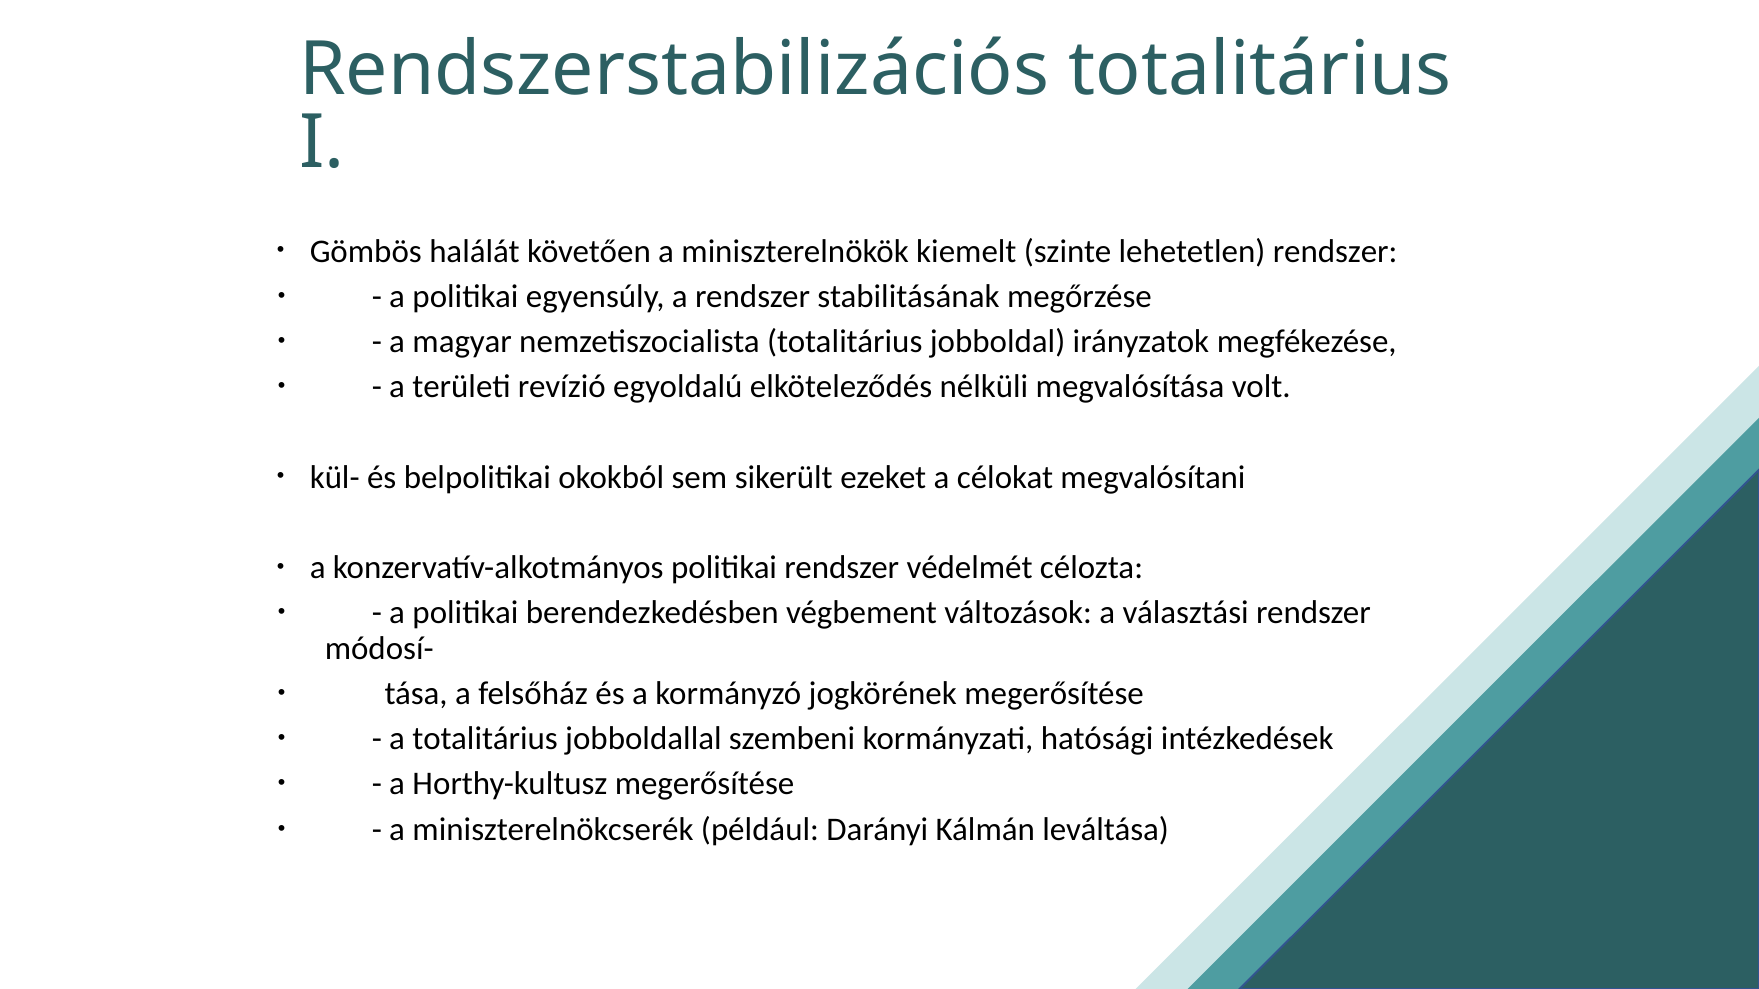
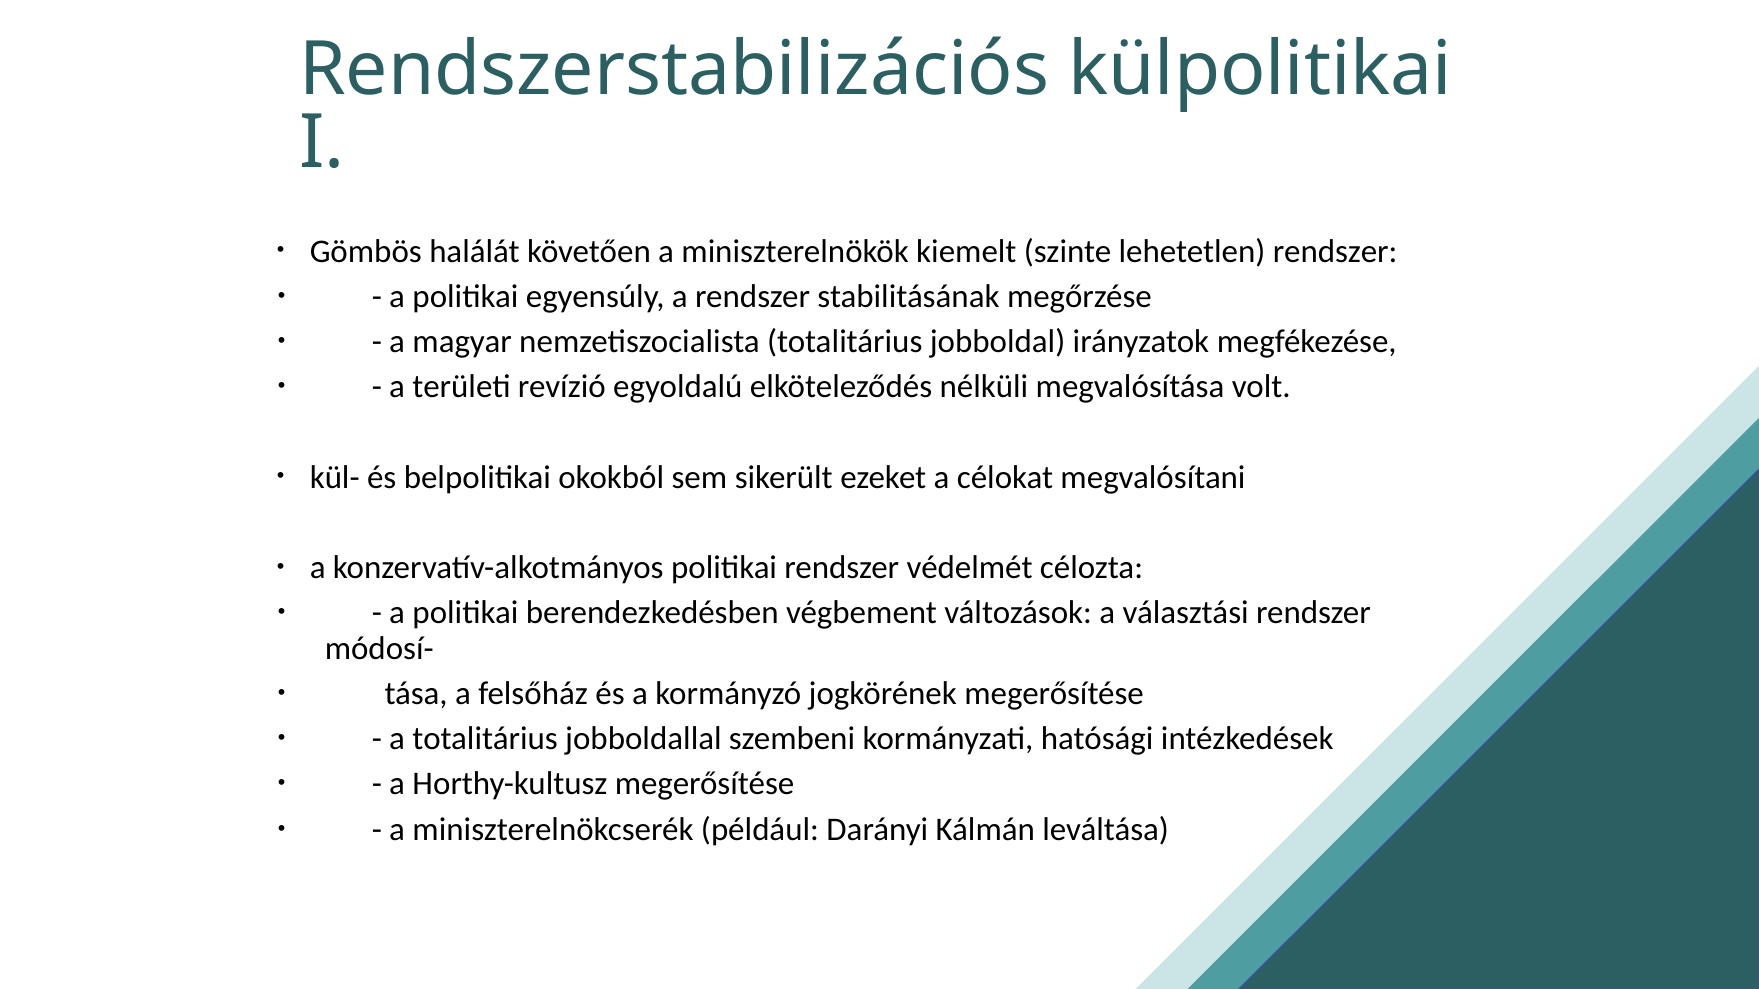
Rendszerstabilizációs totalitárius: totalitárius -> külpolitikai
